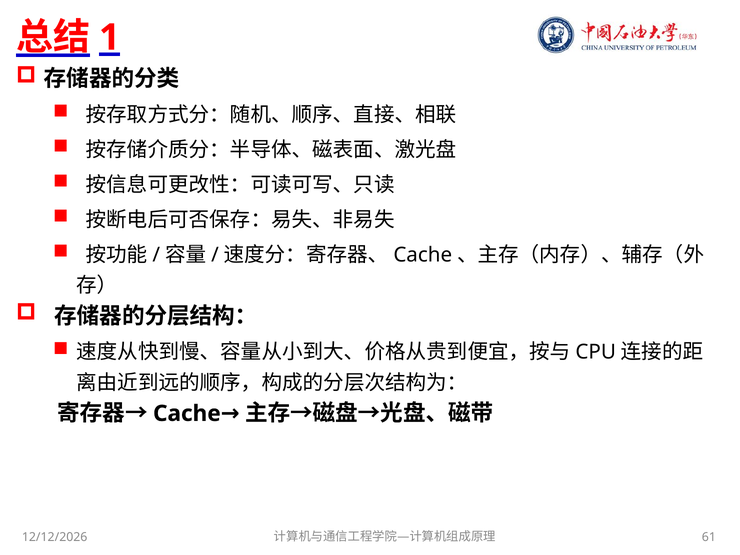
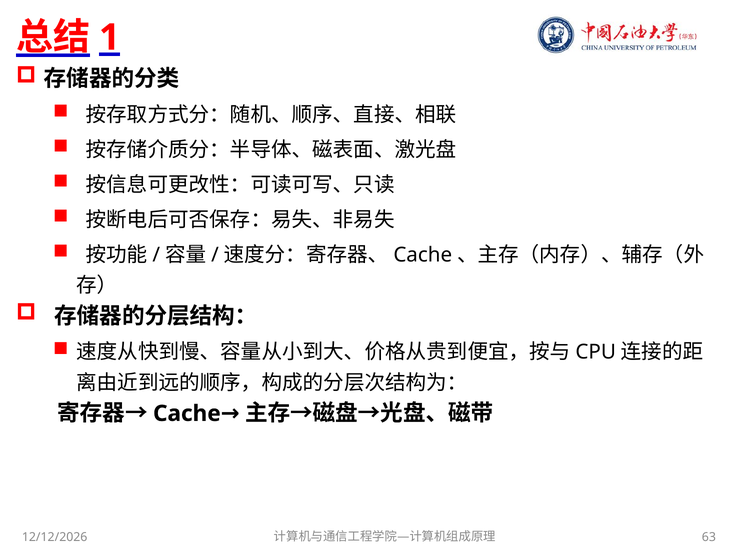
61: 61 -> 63
